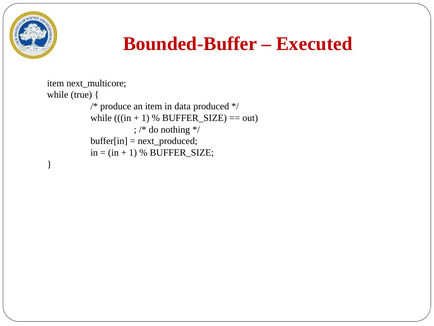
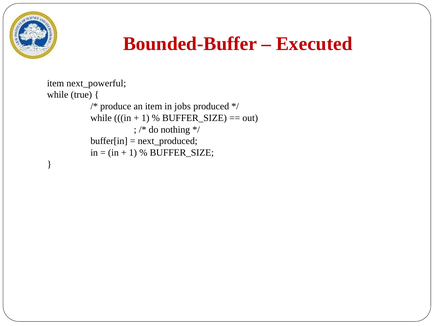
next_multicore: next_multicore -> next_powerful
data: data -> jobs
